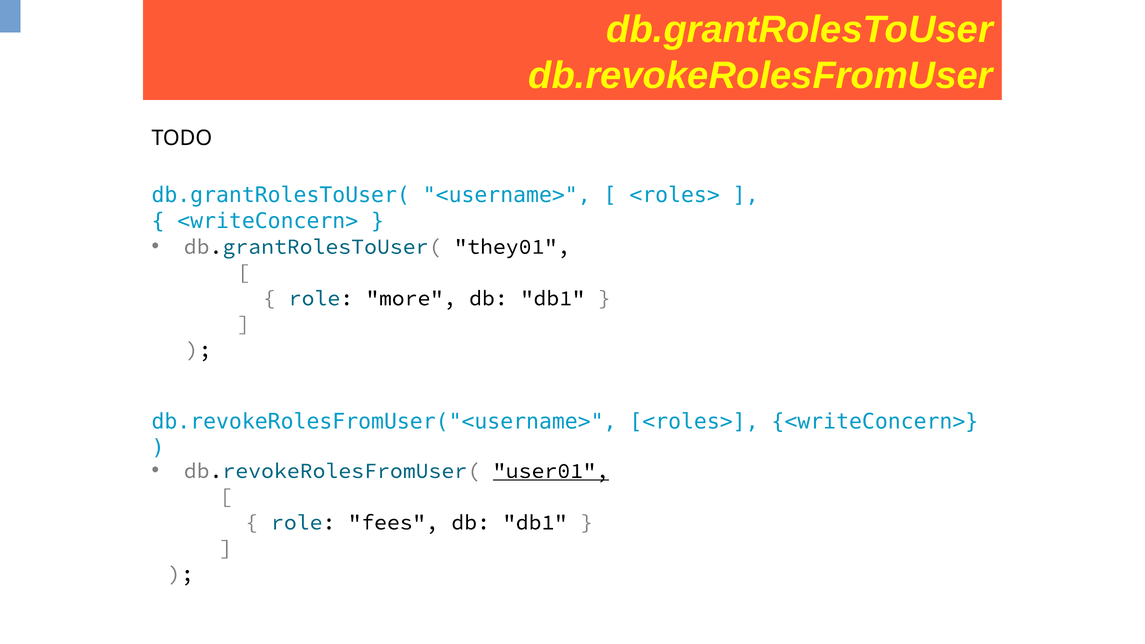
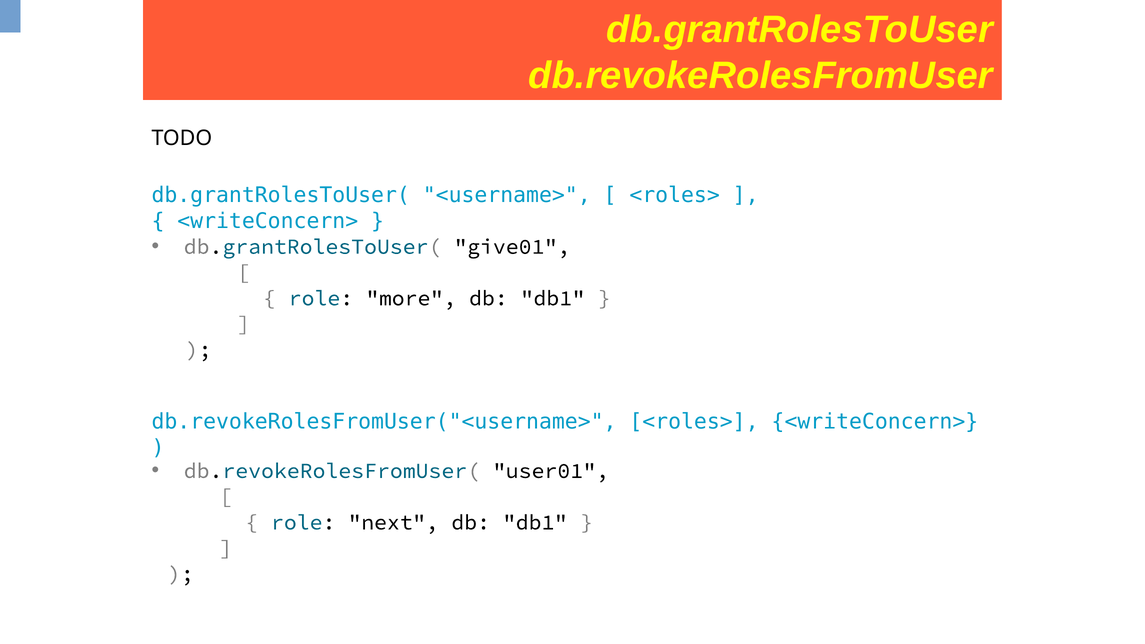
they01: they01 -> give01
user01 underline: present -> none
fees: fees -> next
